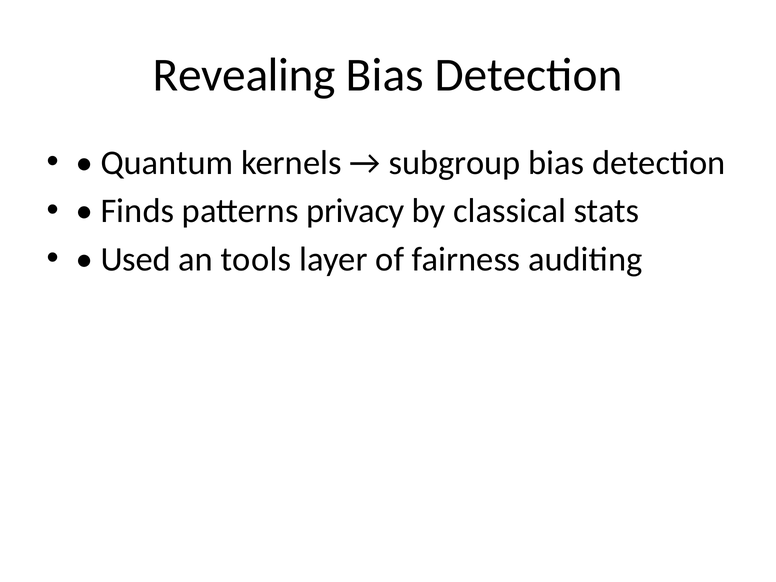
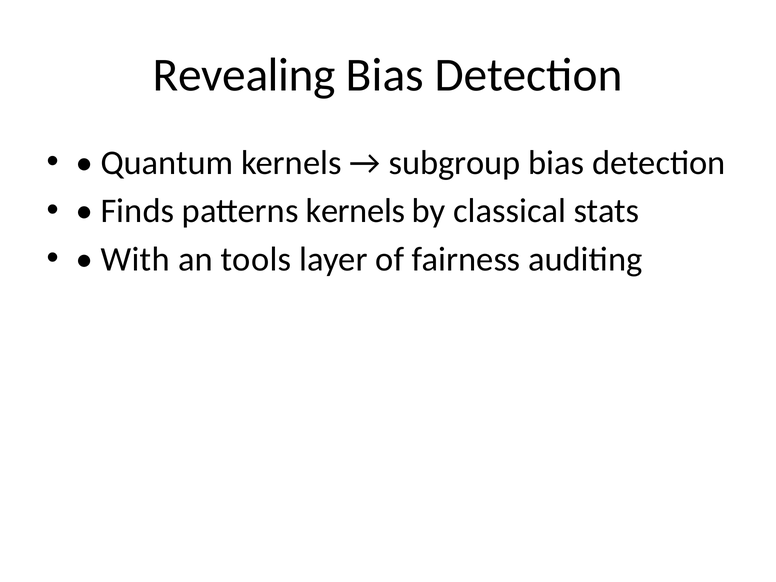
patterns privacy: privacy -> kernels
Used: Used -> With
